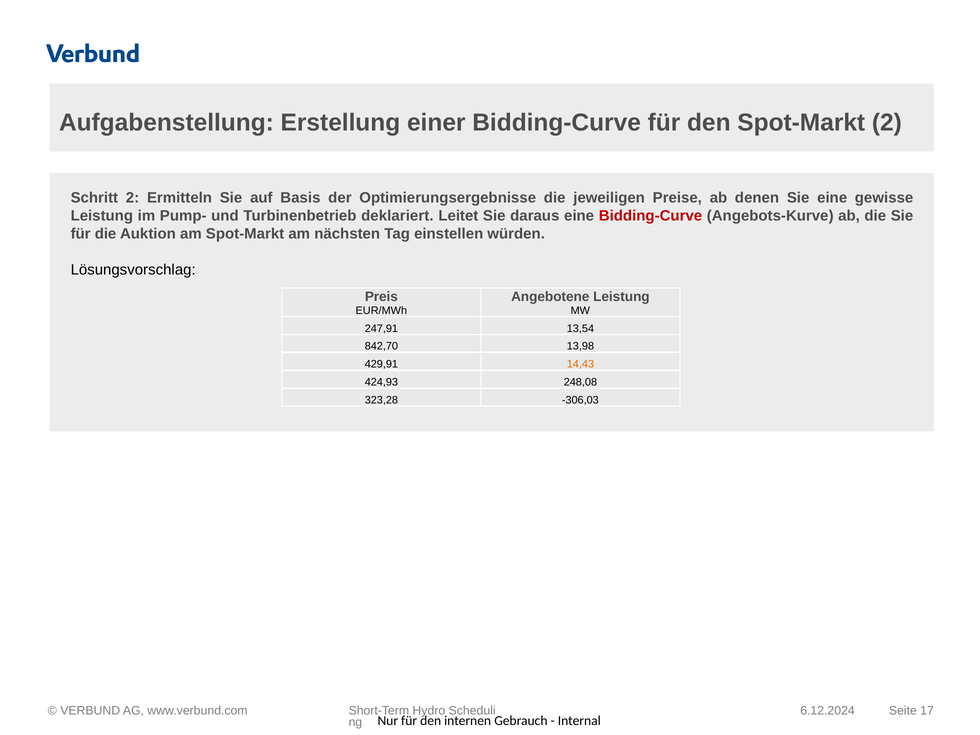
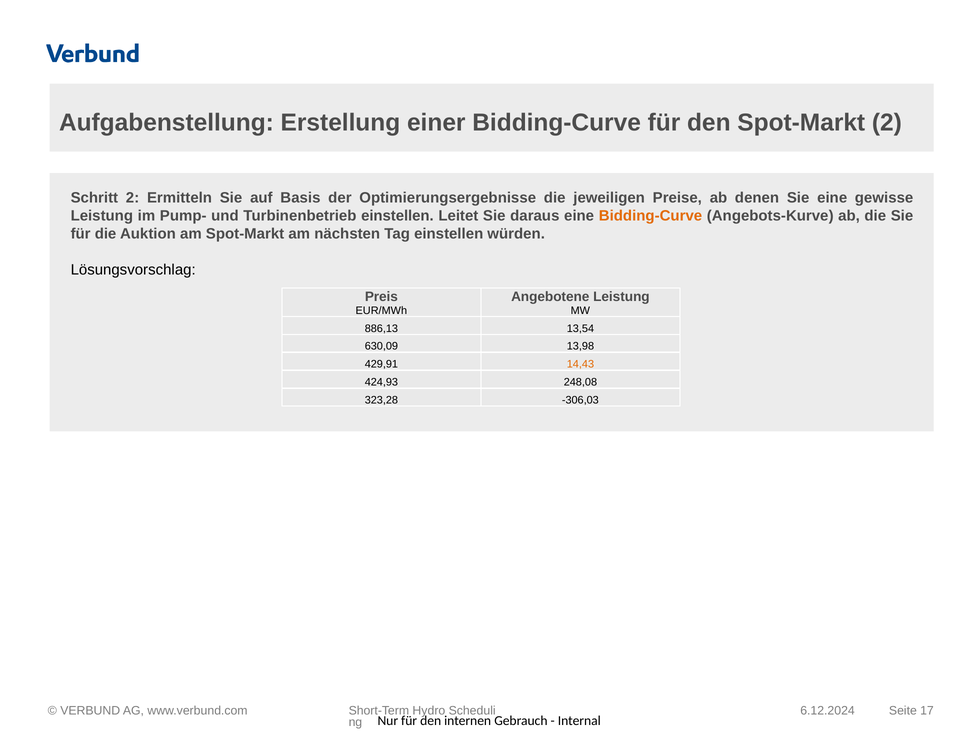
Turbinenbetrieb deklariert: deklariert -> einstellen
Bidding-Curve at (650, 216) colour: red -> orange
247,91: 247,91 -> 886,13
842,70: 842,70 -> 630,09
